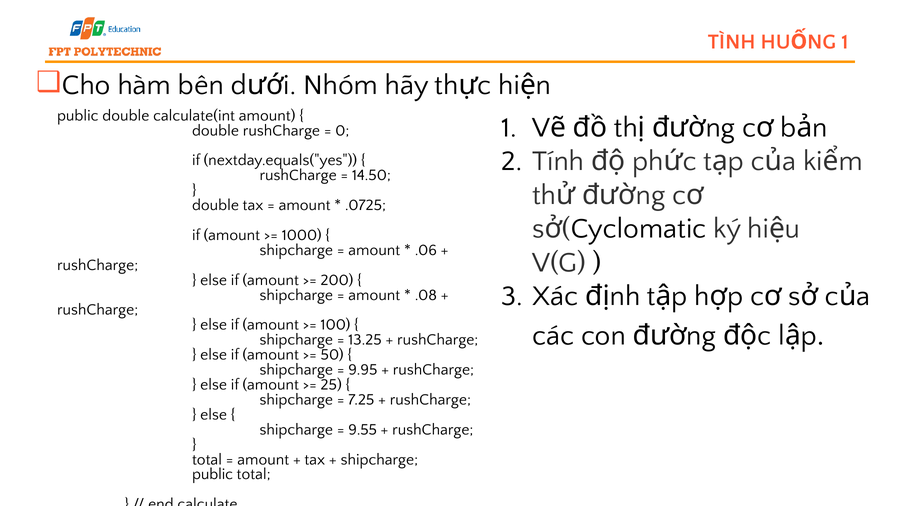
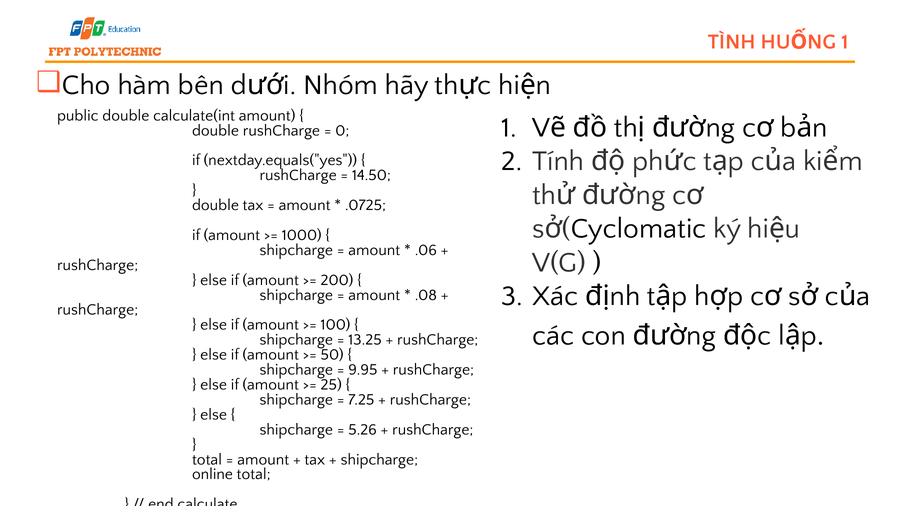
9.55: 9.55 -> 5.26
public at (213, 475): public -> online
